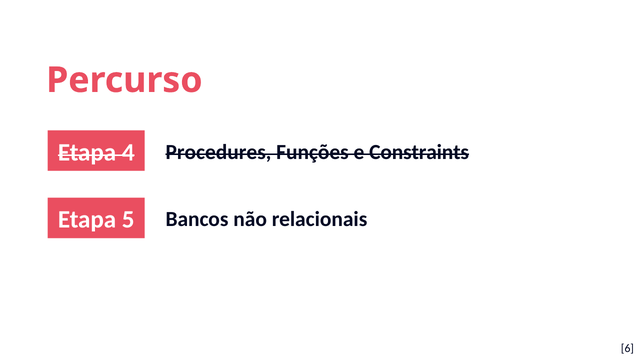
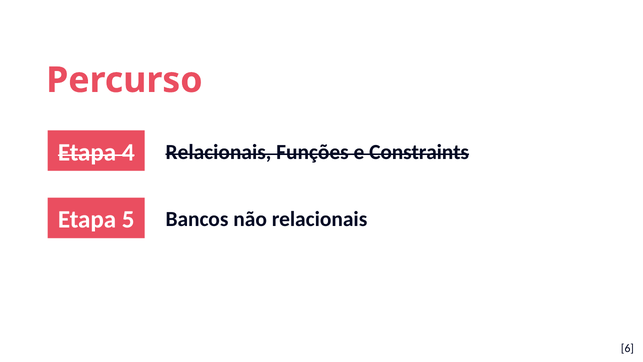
4 Procedures: Procedures -> Relacionais
